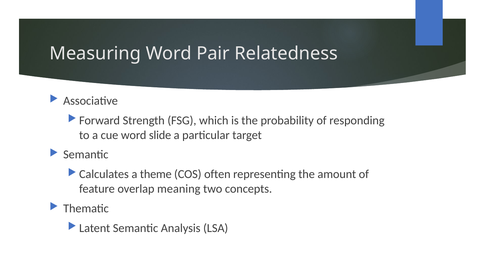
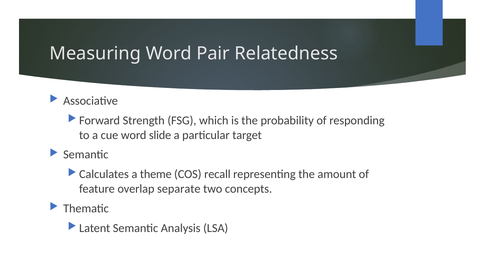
often: often -> recall
meaning: meaning -> separate
